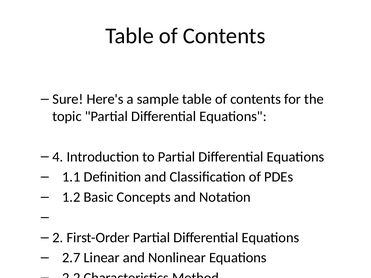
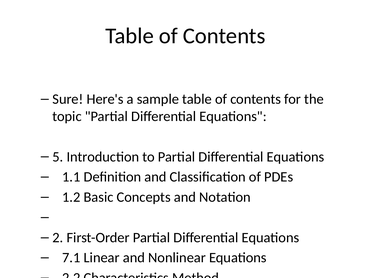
4 at (58, 157): 4 -> 5
2.7 at (71, 258): 2.7 -> 7.1
